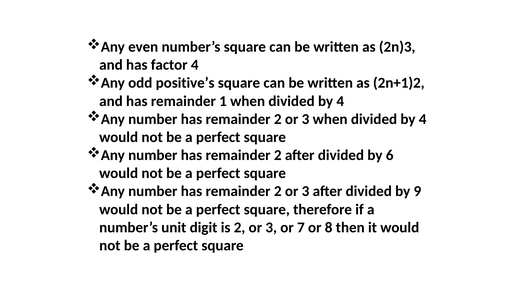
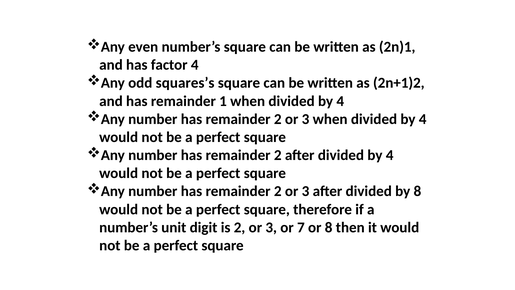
2n)3: 2n)3 -> 2n)1
positive’s: positive’s -> squares’s
after divided by 6: 6 -> 4
by 9: 9 -> 8
